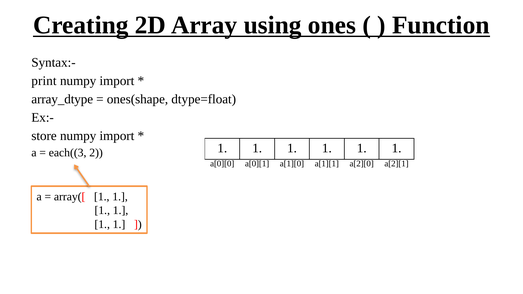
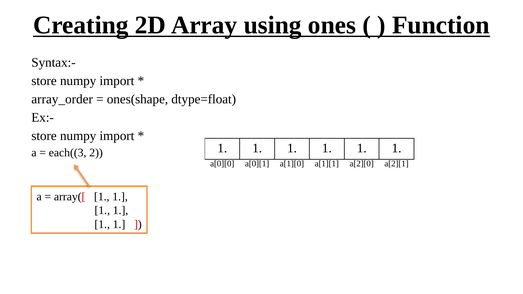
print at (44, 81): print -> store
array_dtype: array_dtype -> array_order
